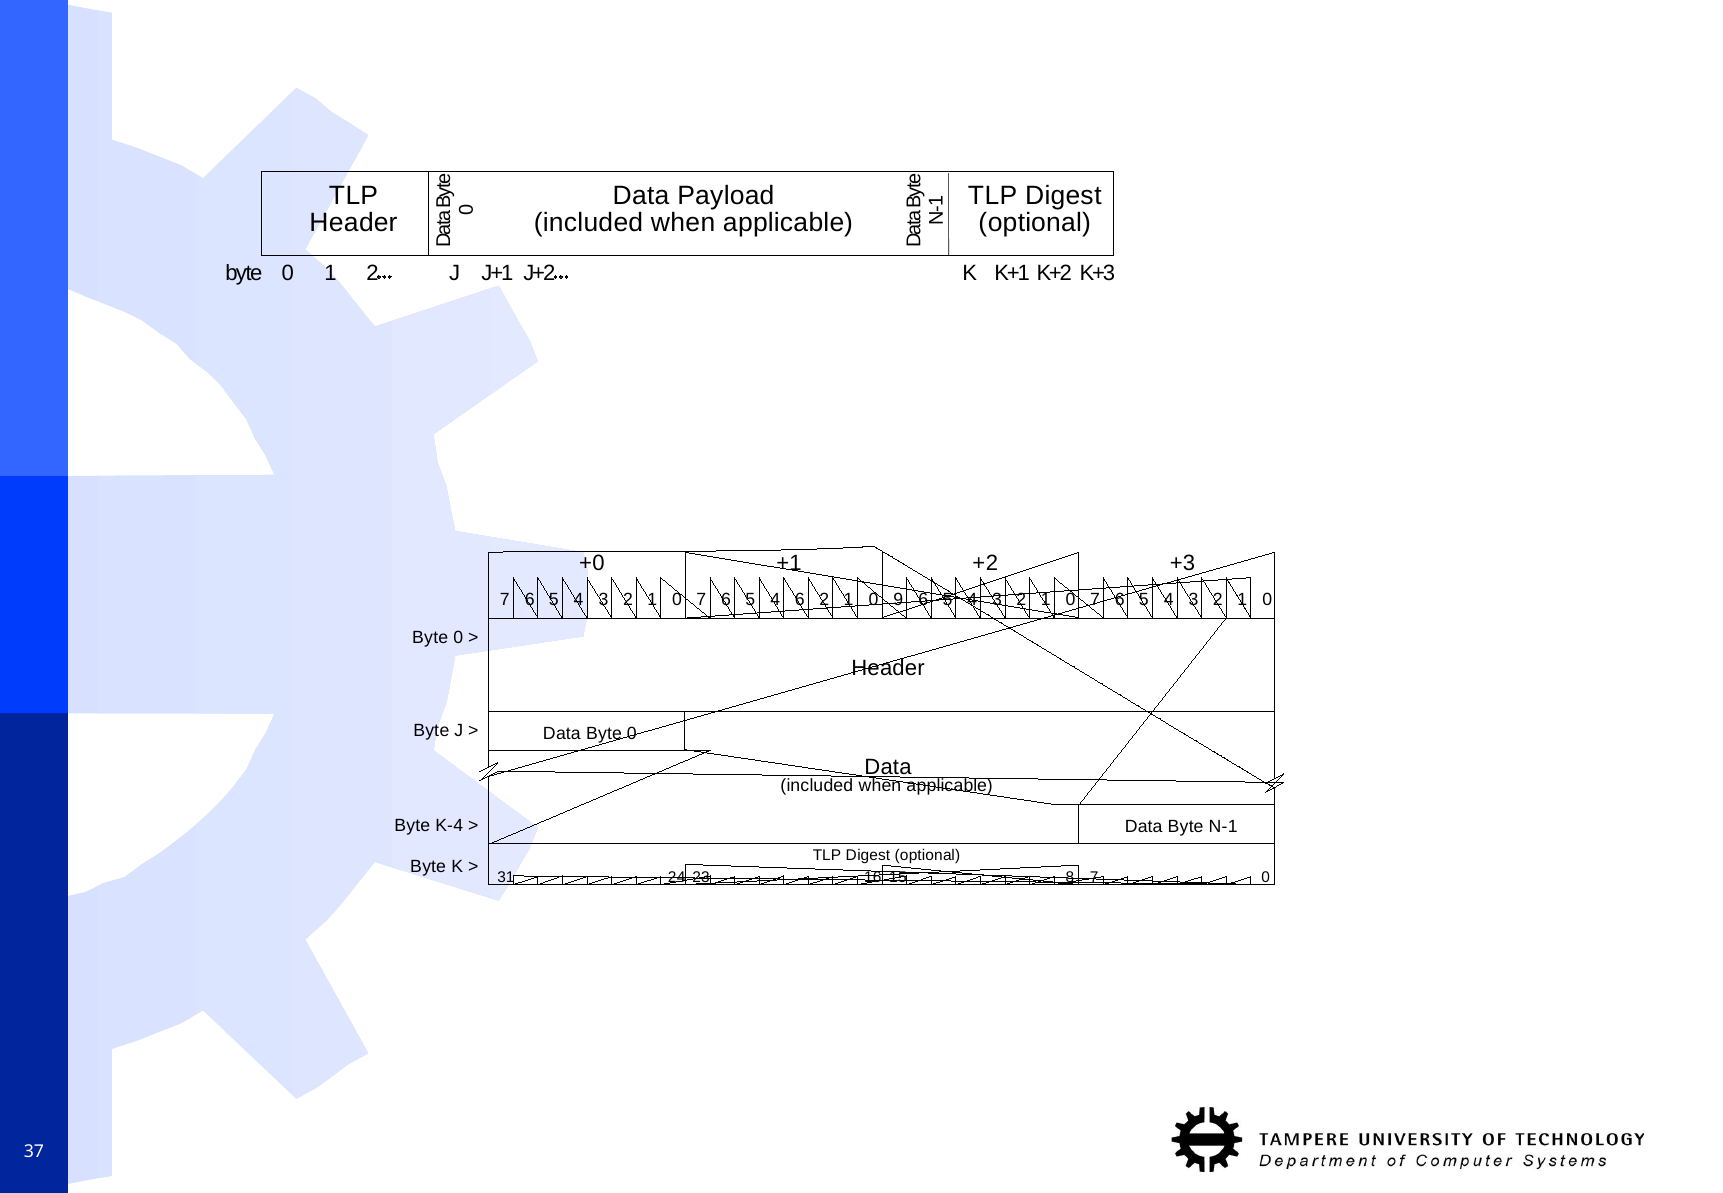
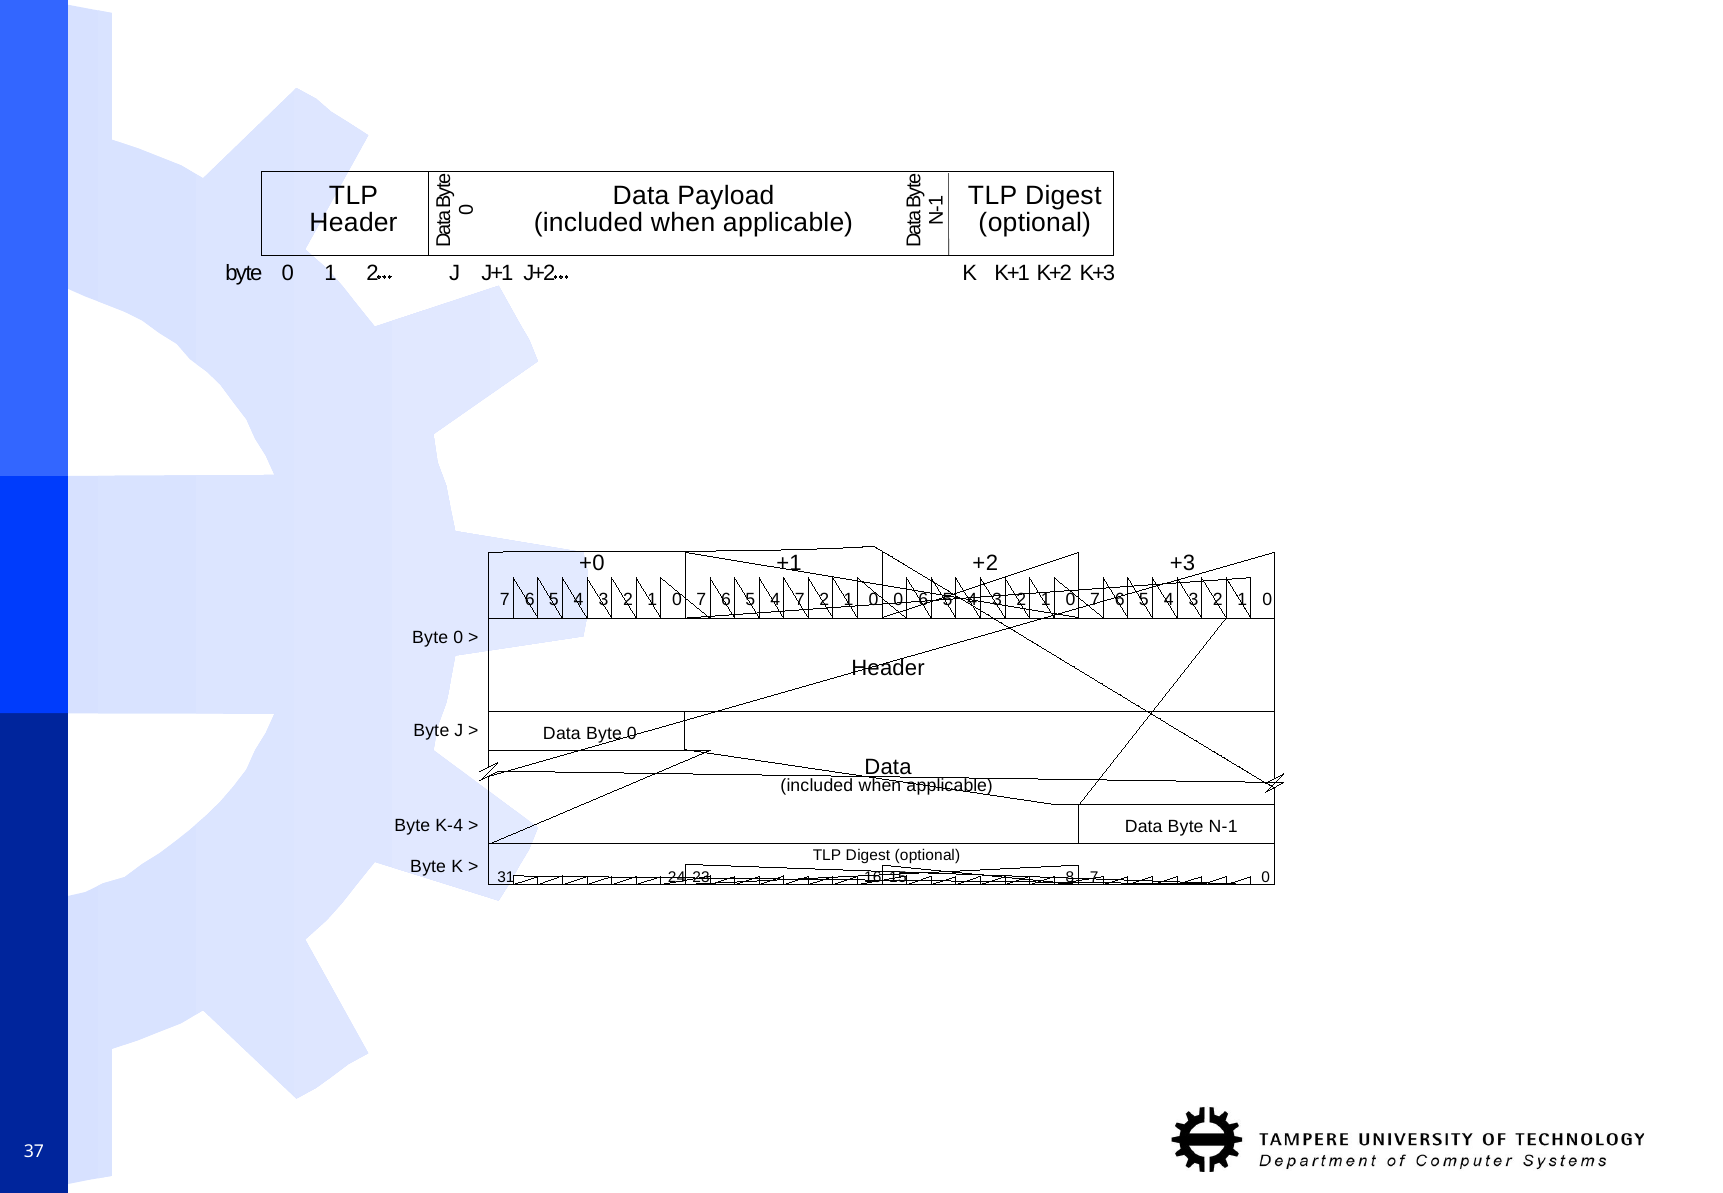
4 6: 6 -> 7
0 9: 9 -> 0
